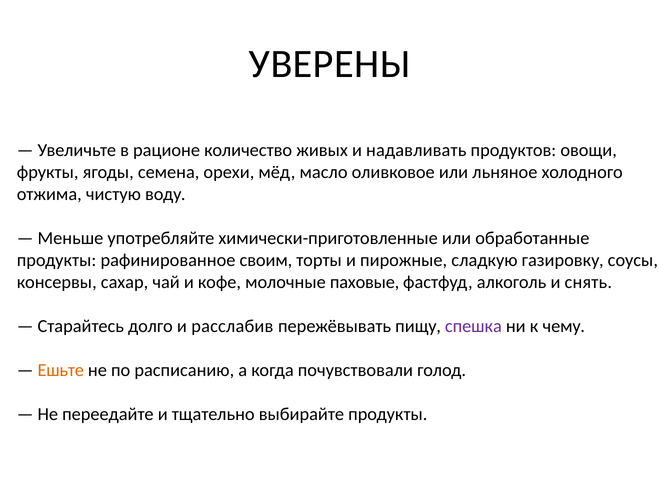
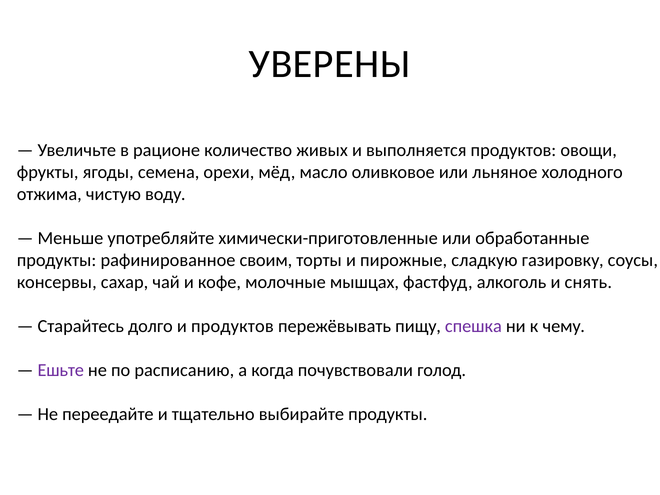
надавливать: надавливать -> выполняется
паховые: паховые -> мышцах
и расслабив: расслабив -> продуктов
Ешьте colour: orange -> purple
